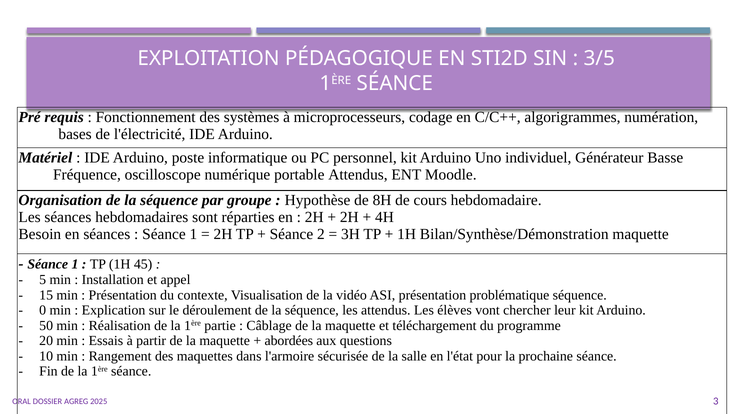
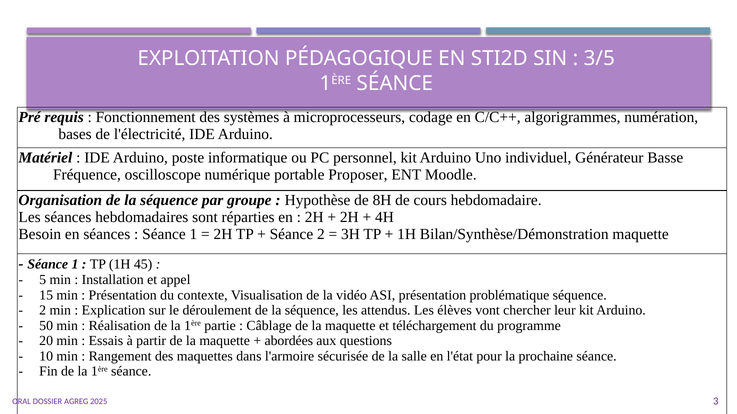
portable Attendus: Attendus -> Proposer
0 at (43, 311): 0 -> 2
